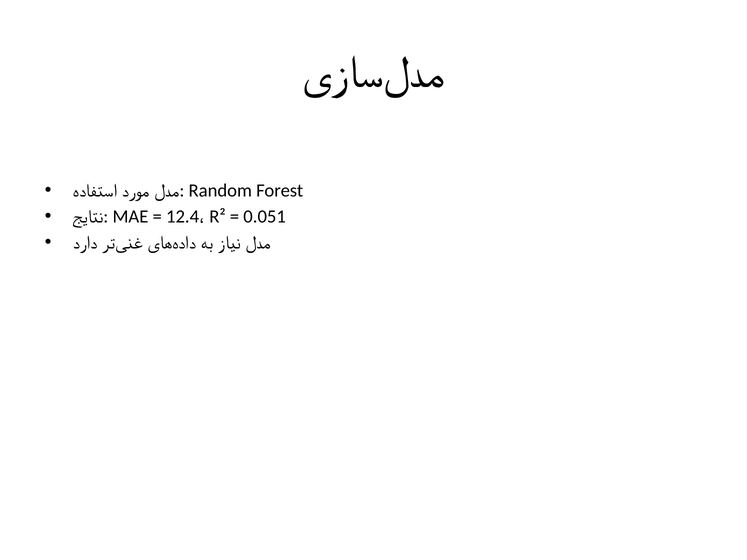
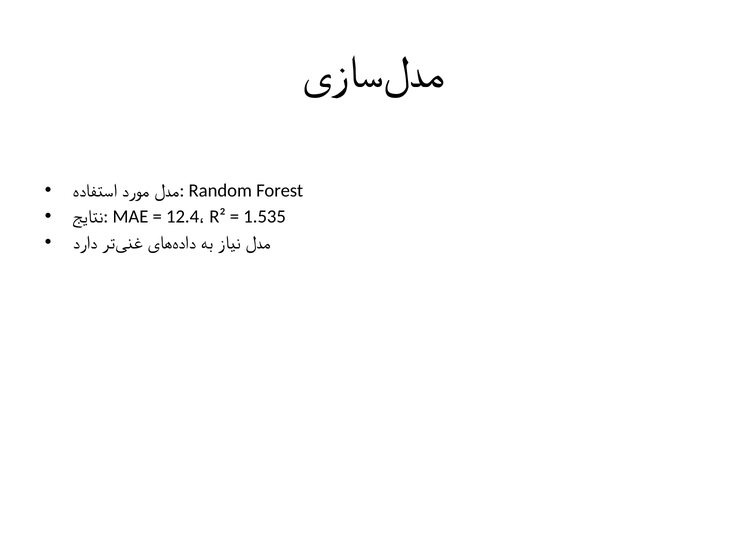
0.051: 0.051 -> 1.535
